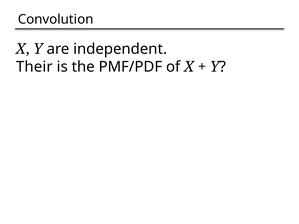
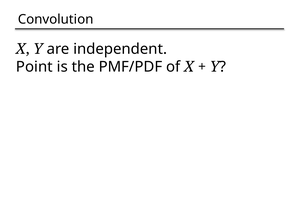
Their: Their -> Point
